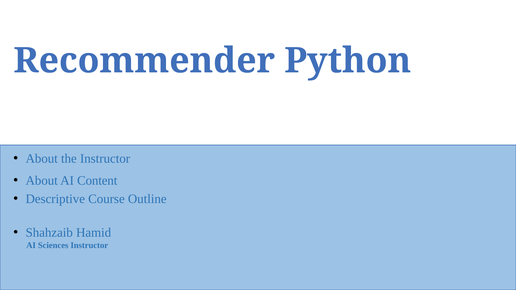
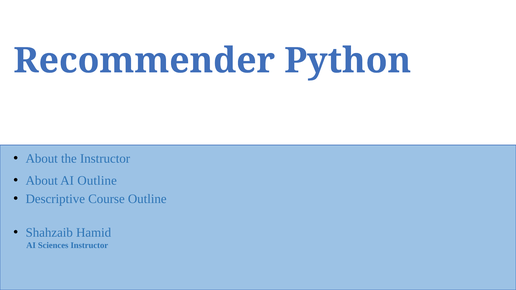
AI Content: Content -> Outline
